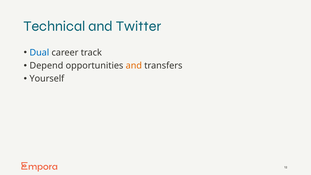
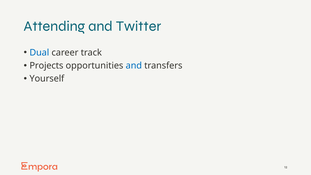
Technical: Technical -> Attending
Depend: Depend -> Projects
and at (134, 66) colour: orange -> blue
